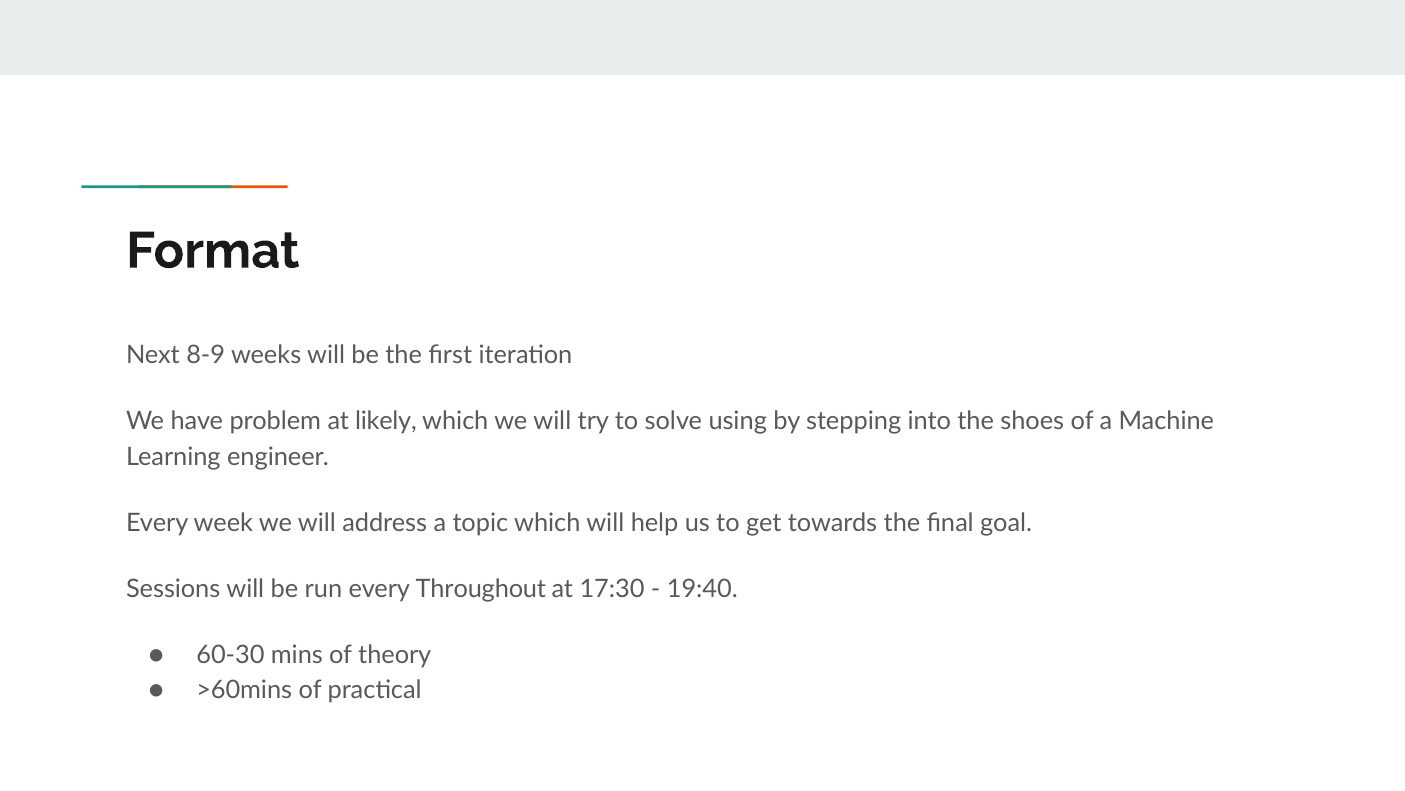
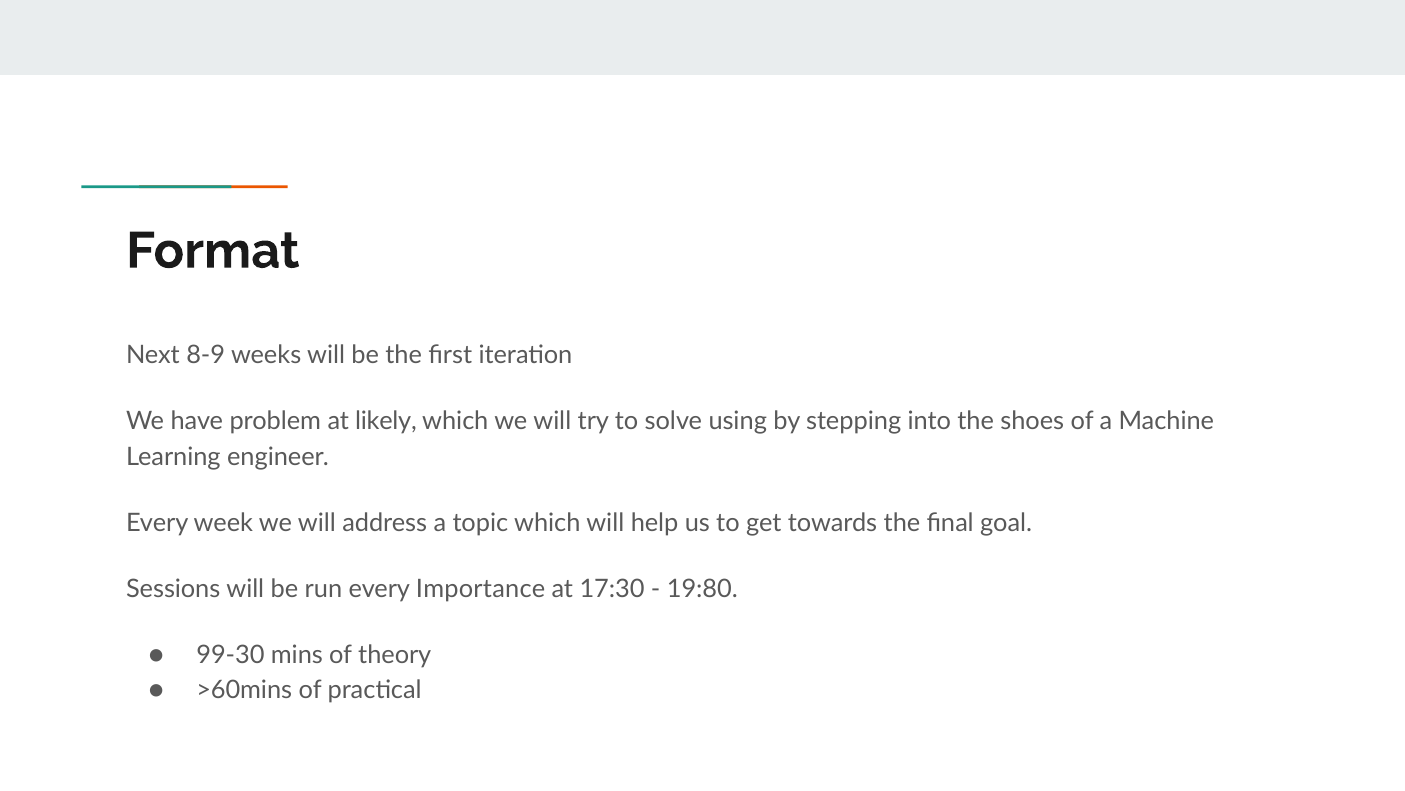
Throughout: Throughout -> Importance
19:40: 19:40 -> 19:80
60-30: 60-30 -> 99-30
